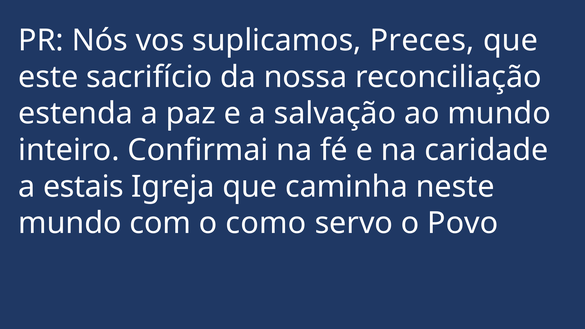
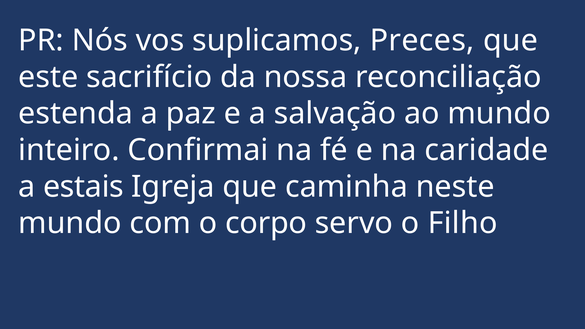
como: como -> corpo
Povo: Povo -> Filho
